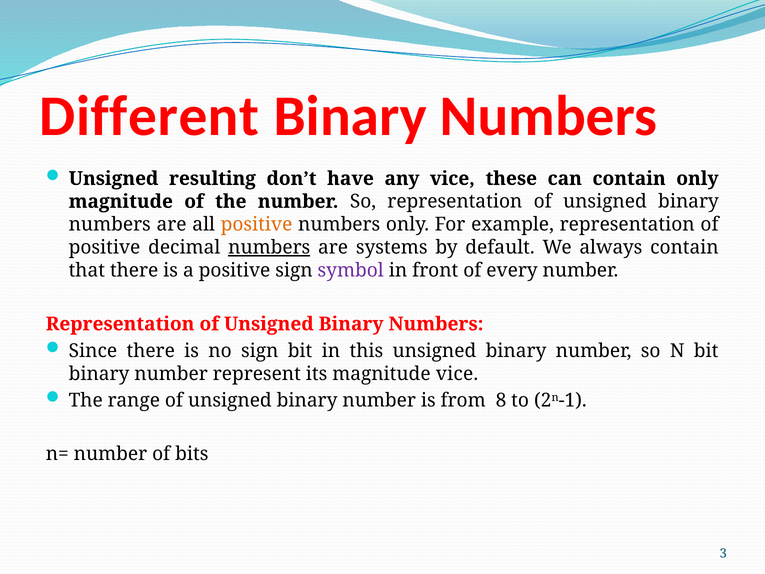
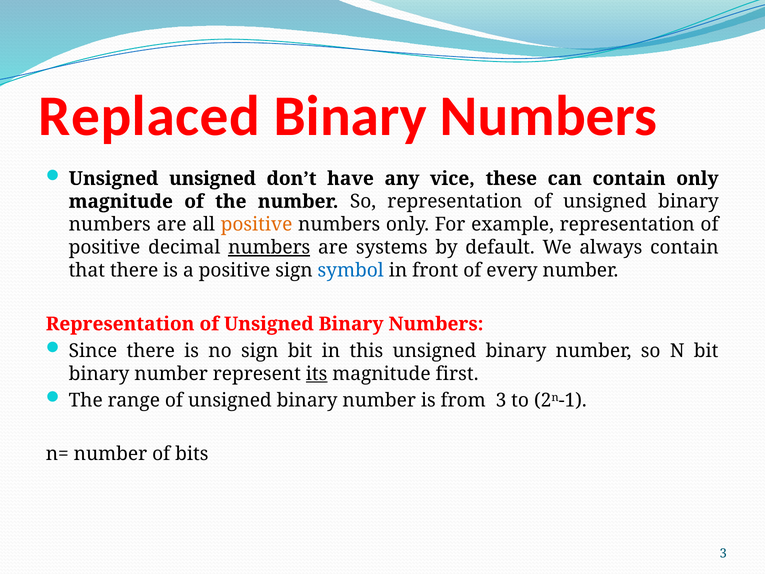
Different: Different -> Replaced
Unsigned resulting: resulting -> unsigned
symbol colour: purple -> blue
its underline: none -> present
magnitude vice: vice -> first
from 8: 8 -> 3
